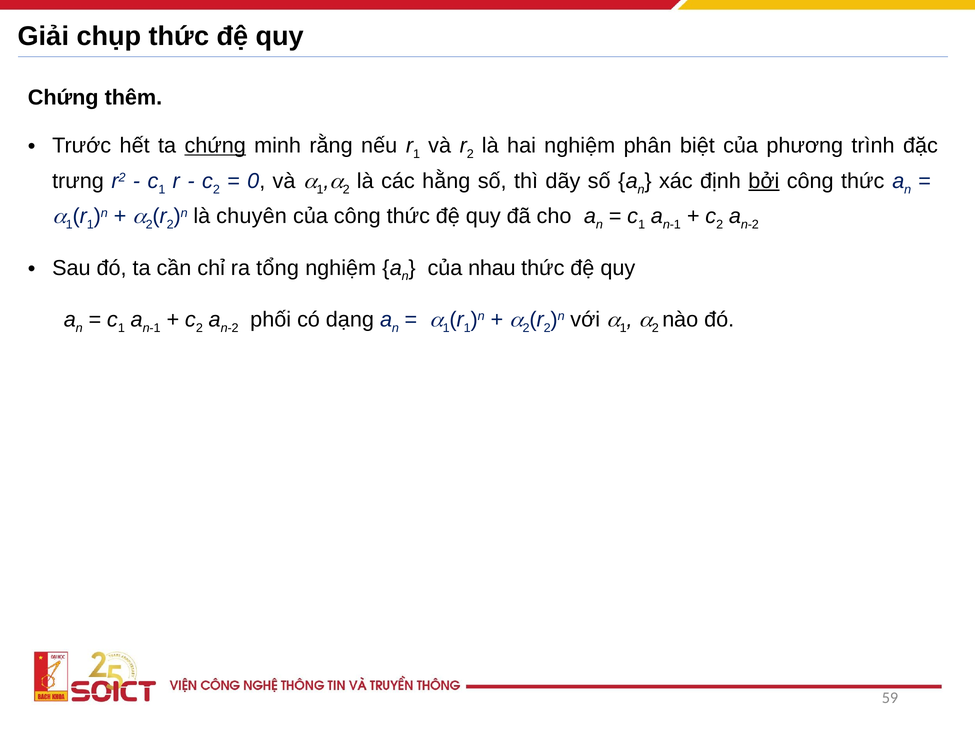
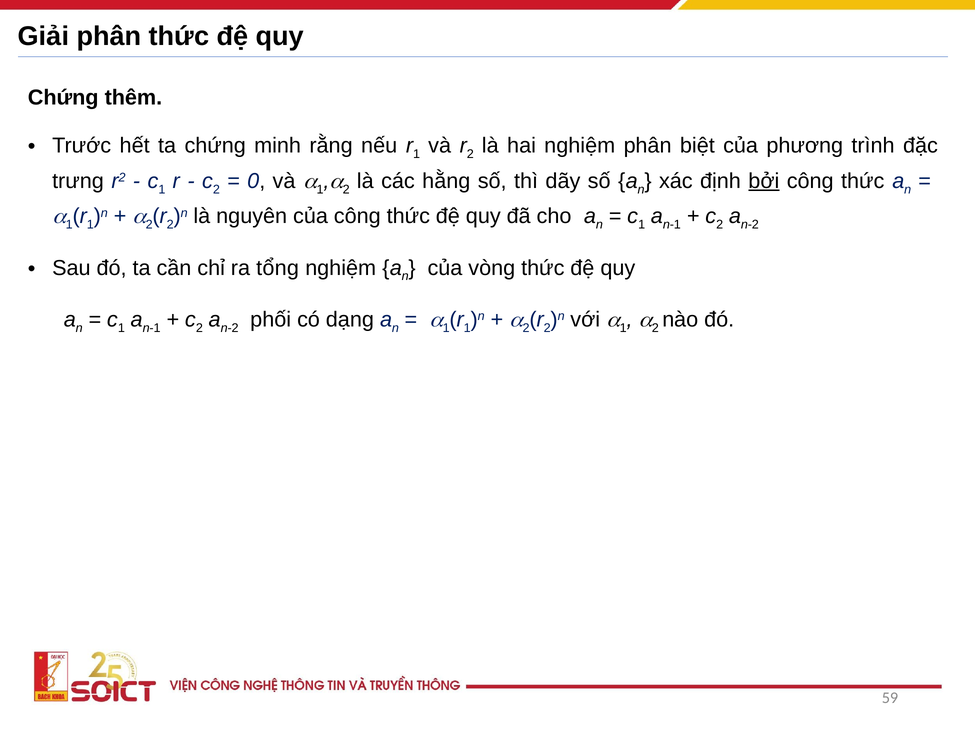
Giải chụp: chụp -> phân
chứng at (215, 146) underline: present -> none
chuyên: chuyên -> nguyên
nhau: nhau -> vòng
